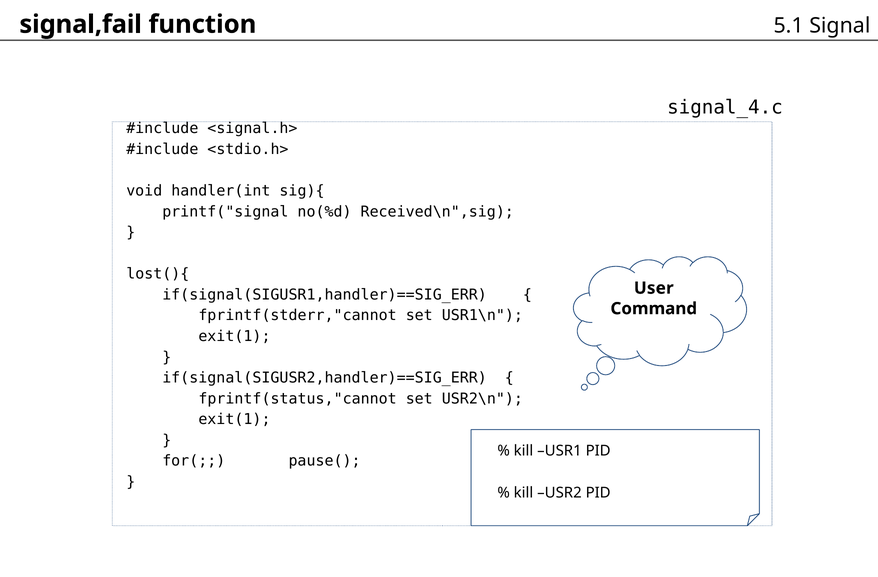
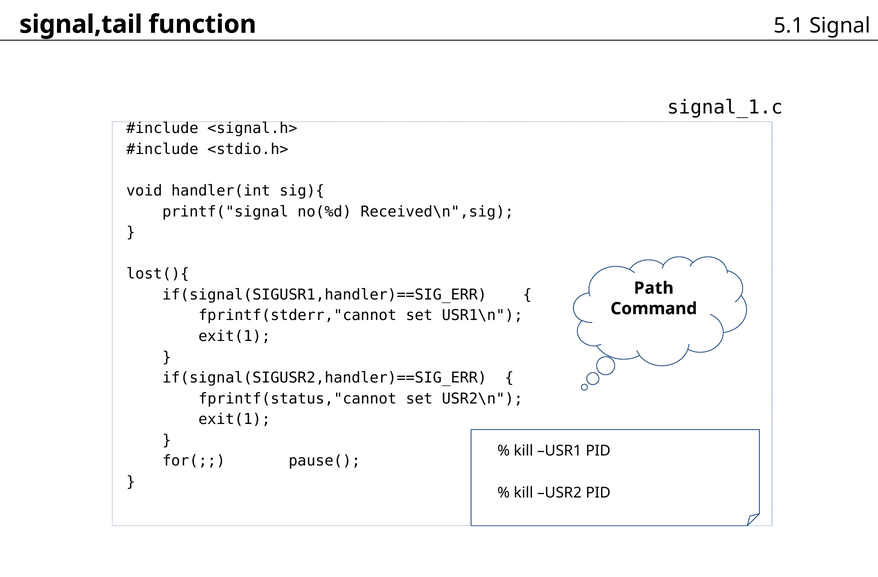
signal,fail: signal,fail -> signal,tail
signal_4.c: signal_4.c -> signal_1.c
User: User -> Path
